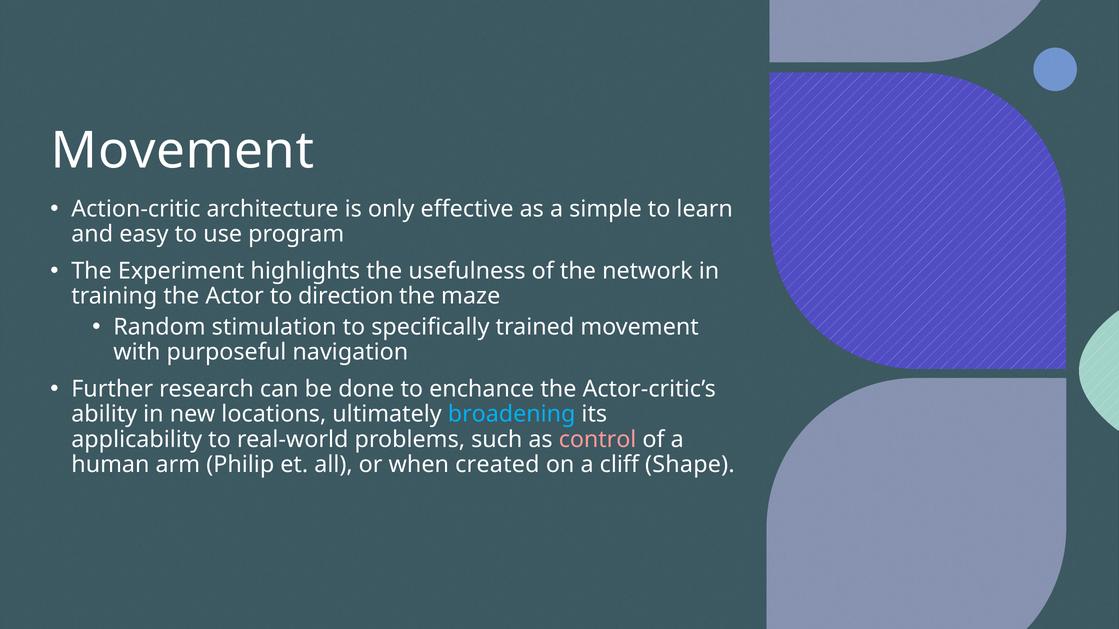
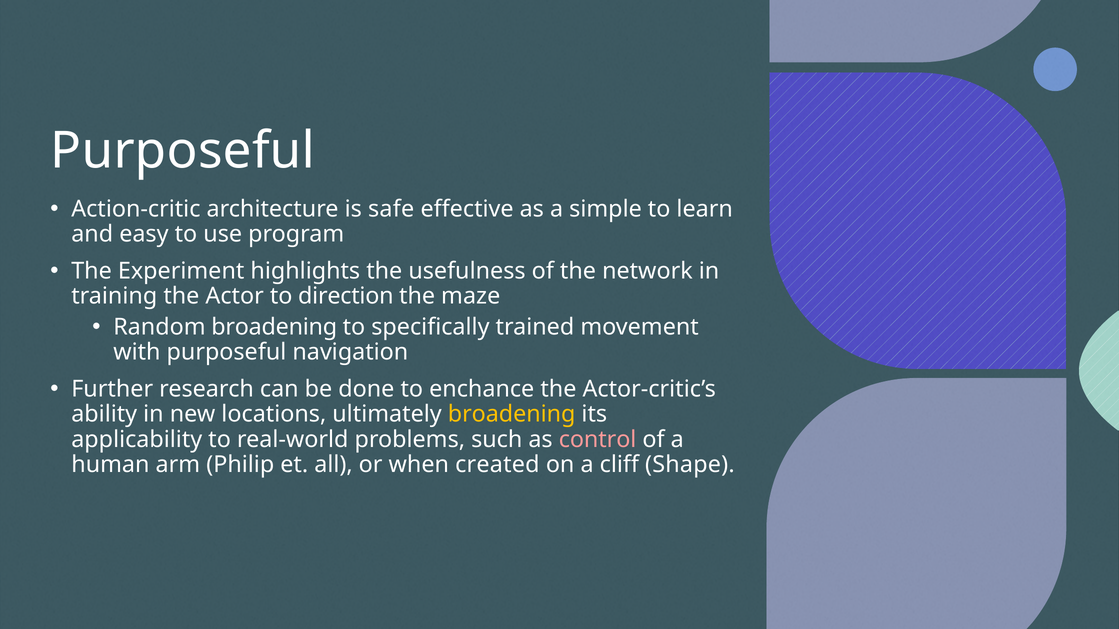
Movement at (183, 151): Movement -> Purposeful
only: only -> safe
Random stimulation: stimulation -> broadening
broadening at (512, 414) colour: light blue -> yellow
